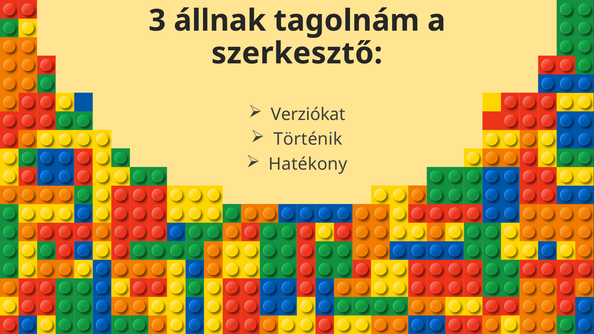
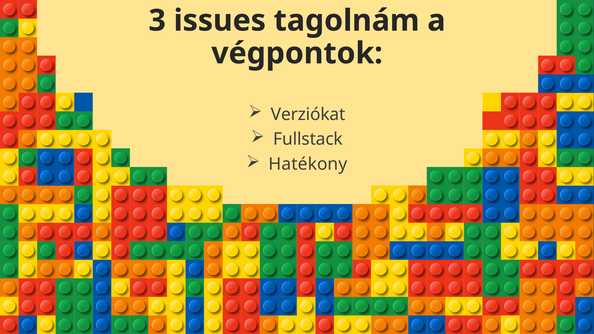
állnak: állnak -> issues
szerkesztő: szerkesztő -> végpontok
Történik: Történik -> Fullstack
